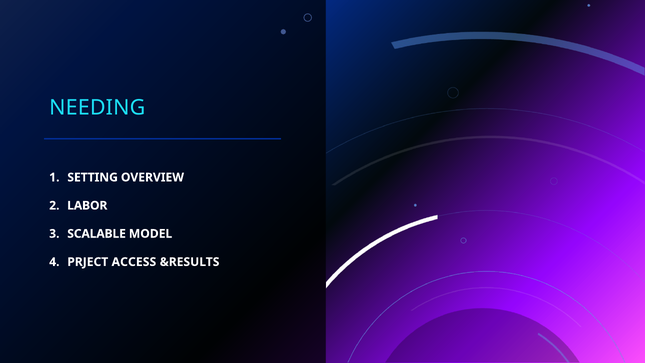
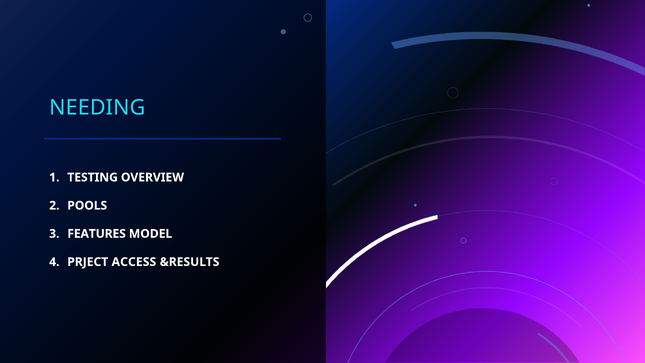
SETTING: SETTING -> TESTING
LABOR: LABOR -> POOLS
SCALABLE: SCALABLE -> FEATURES
